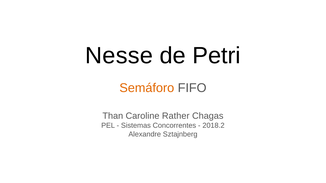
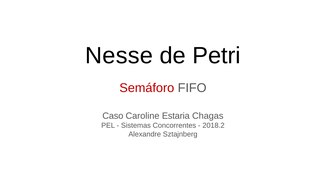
Semáforo colour: orange -> red
Than: Than -> Caso
Rather: Rather -> Estaria
